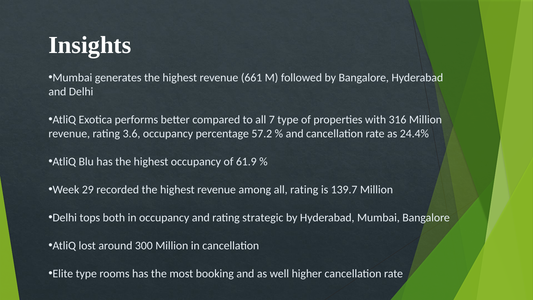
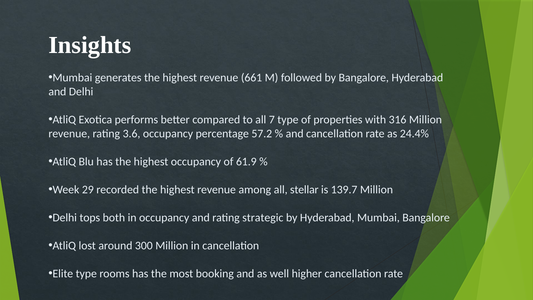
all rating: rating -> stellar
